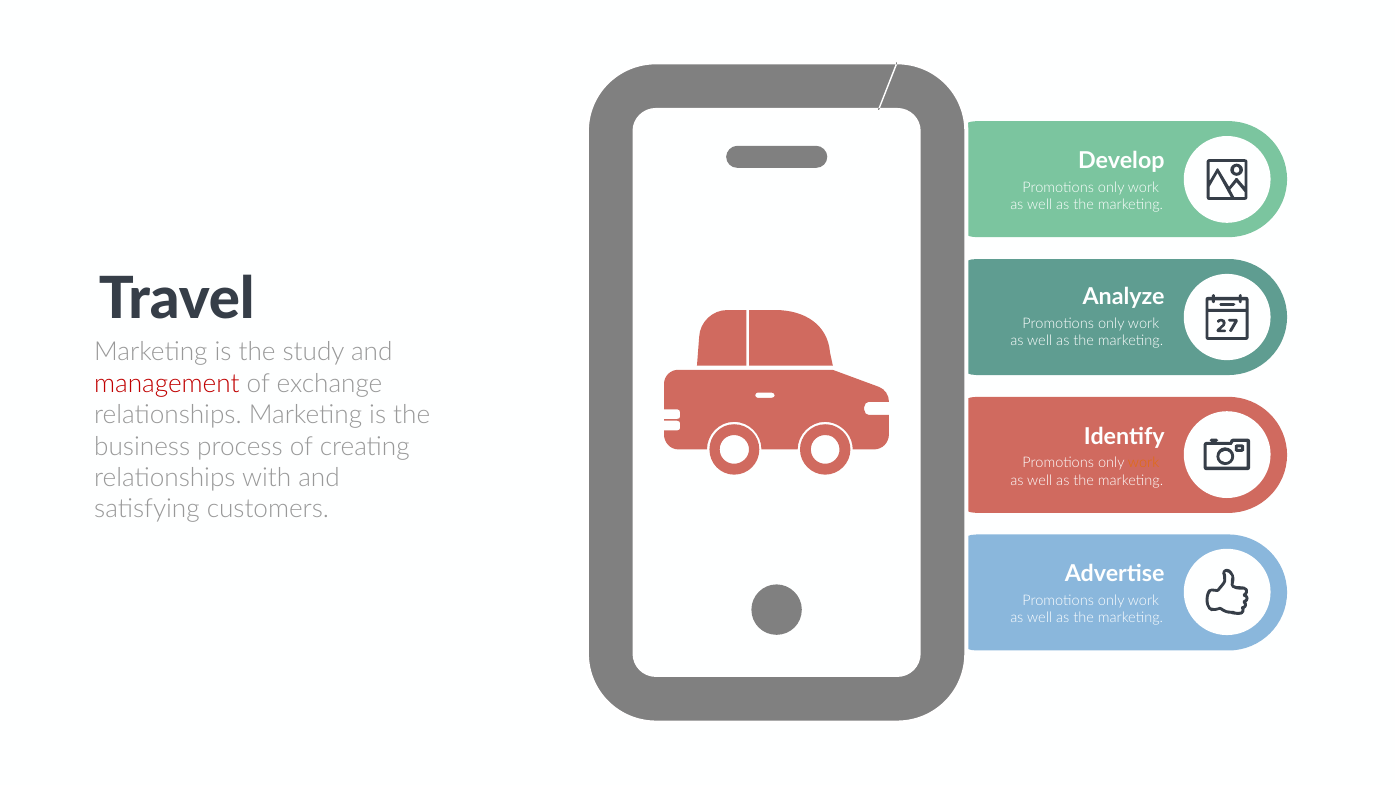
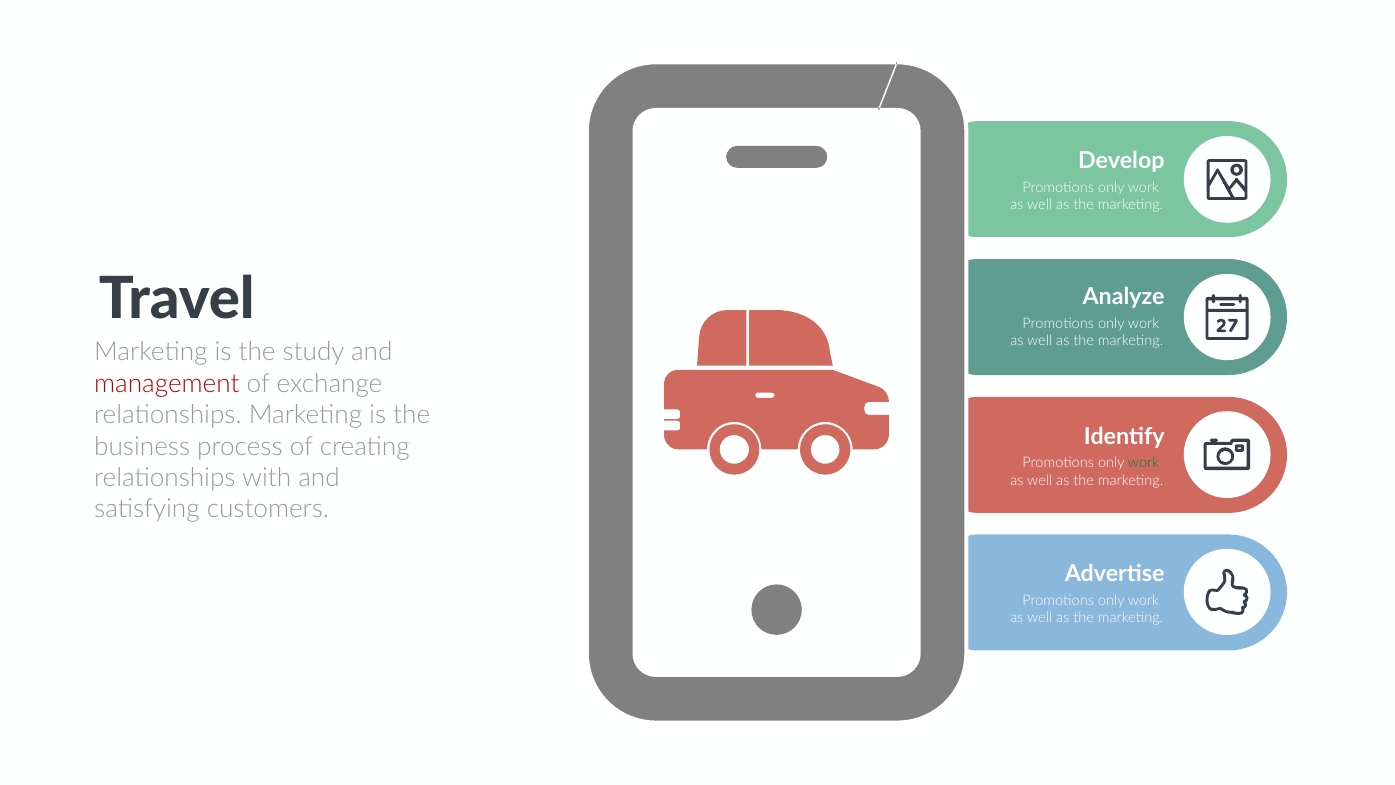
work at (1144, 463) colour: orange -> green
